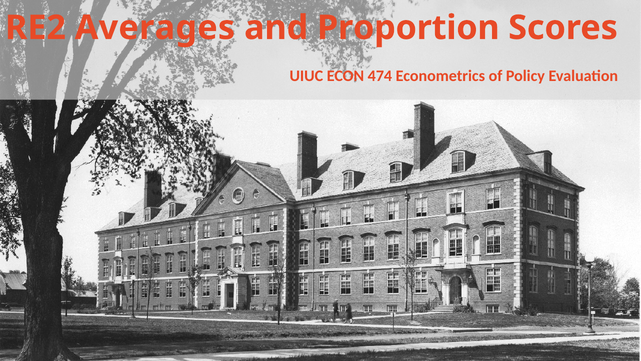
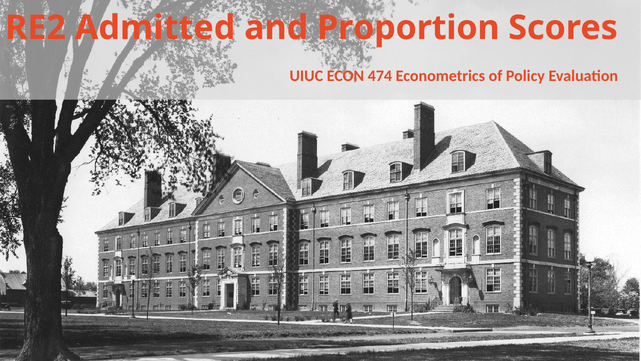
Averages: Averages -> Admitted
